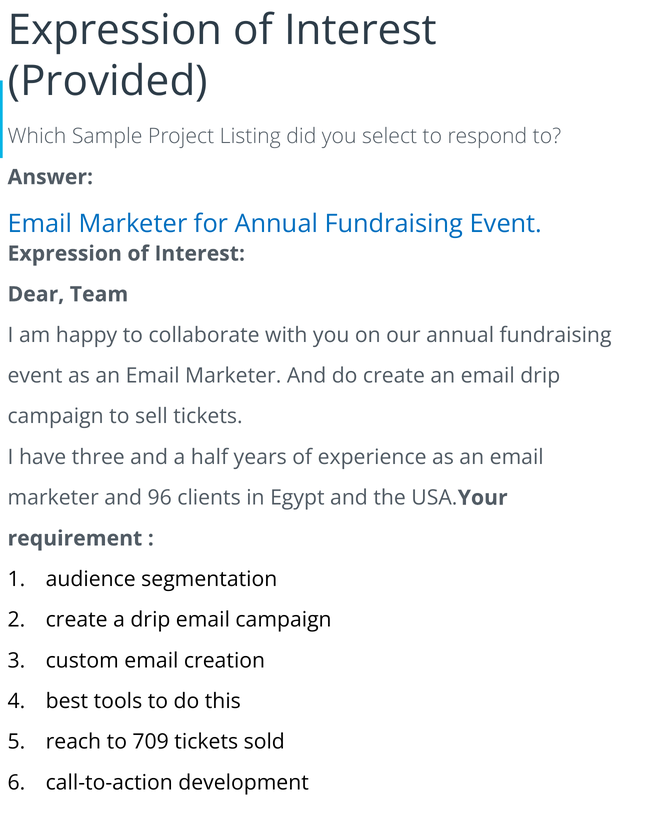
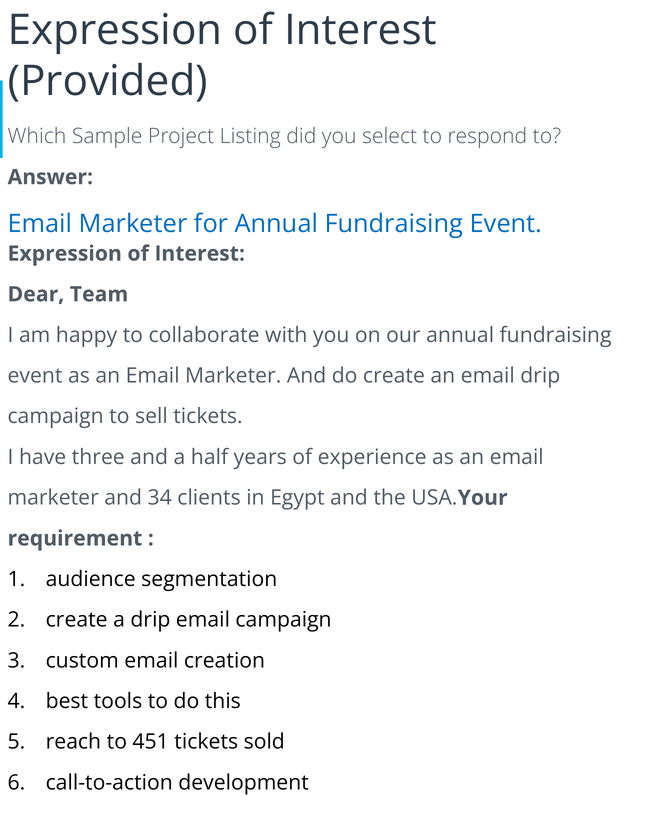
96: 96 -> 34
709: 709 -> 451
